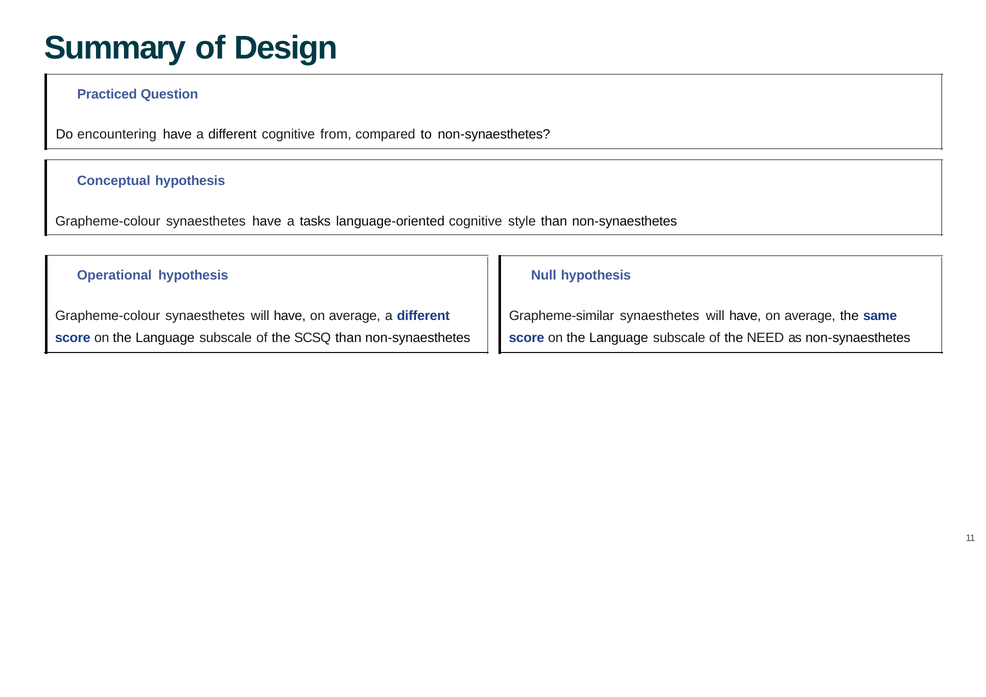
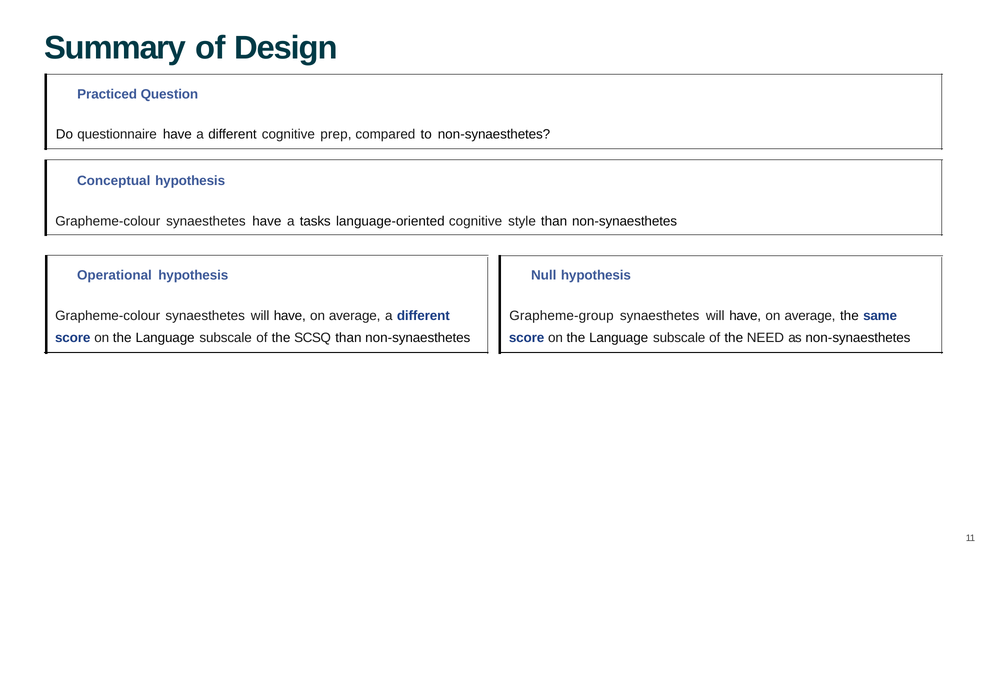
encountering: encountering -> questionnaire
from: from -> prep
Grapheme-similar: Grapheme-similar -> Grapheme-group
